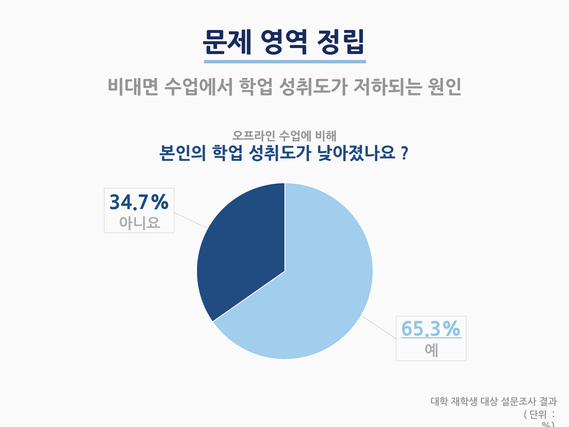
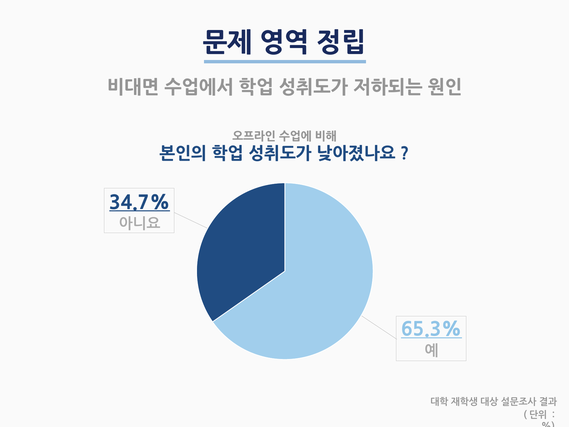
34.7% underline: none -> present
